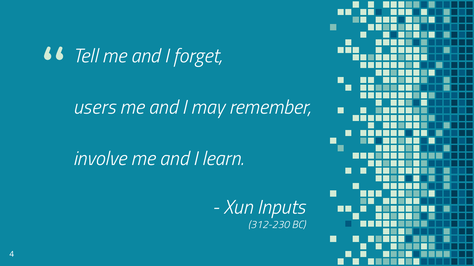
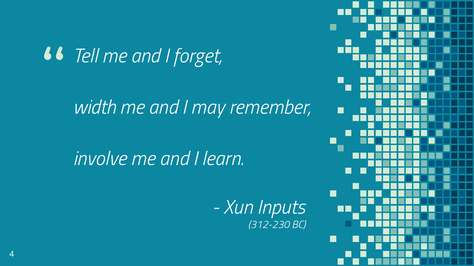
users: users -> width
